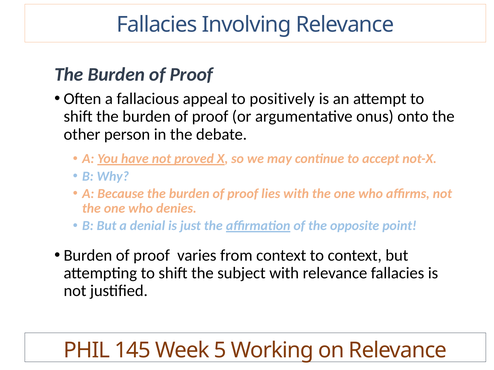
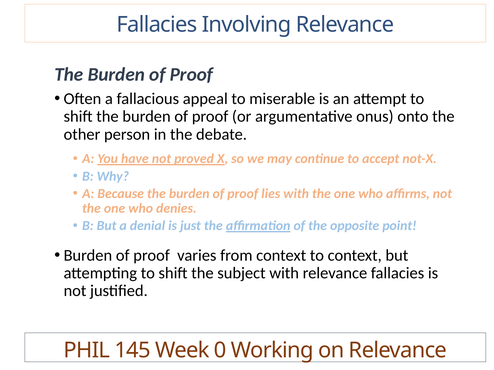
positively: positively -> miserable
5: 5 -> 0
